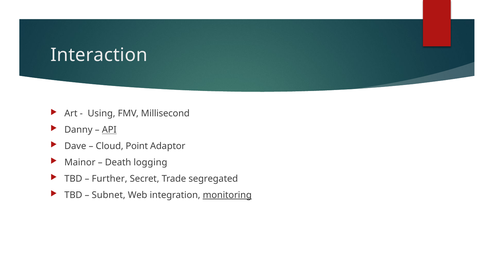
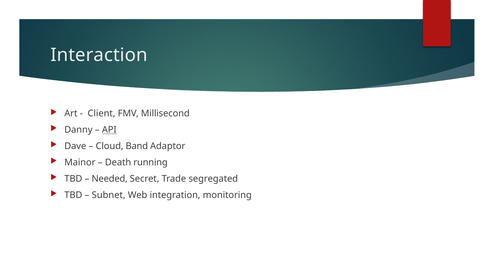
Using: Using -> Client
Point: Point -> Band
logging: logging -> running
Further: Further -> Needed
monitoring underline: present -> none
